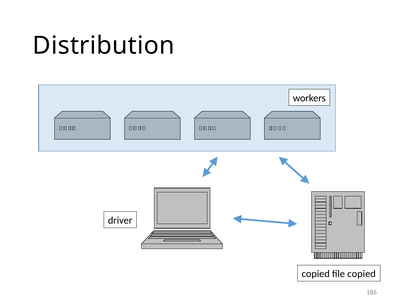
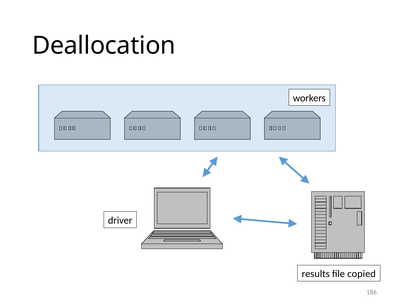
Distribution: Distribution -> Deallocation
copied at (316, 275): copied -> results
